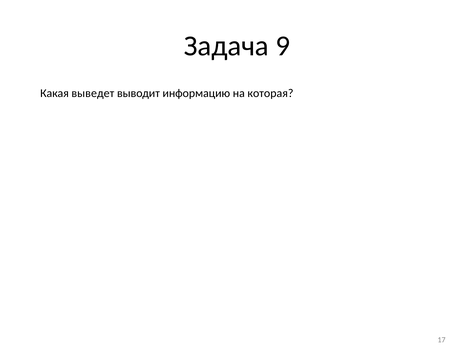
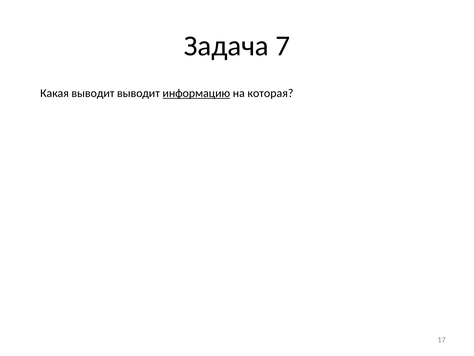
9: 9 -> 7
Какая выведет: выведет -> выводит
информацию underline: none -> present
